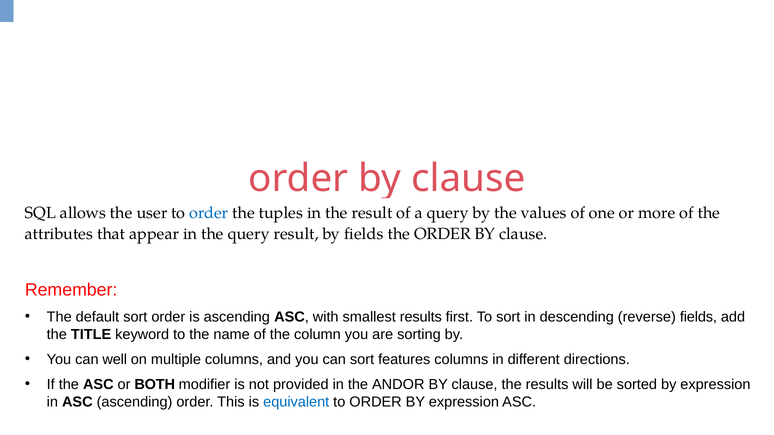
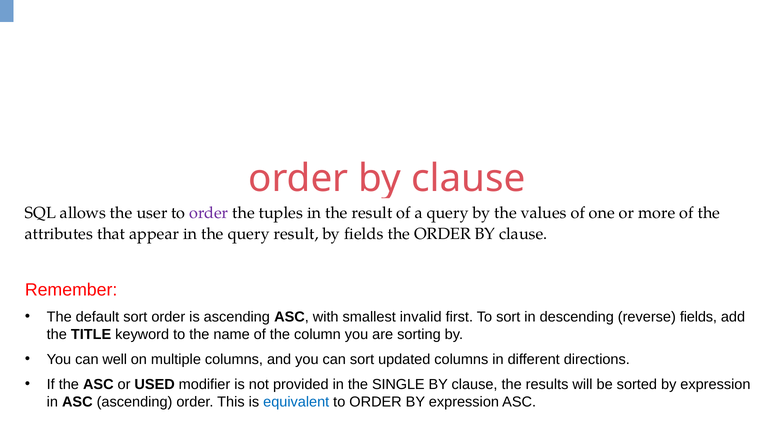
order at (209, 213) colour: blue -> purple
smallest results: results -> invalid
features: features -> updated
BOTH: BOTH -> USED
ANDOR: ANDOR -> SINGLE
